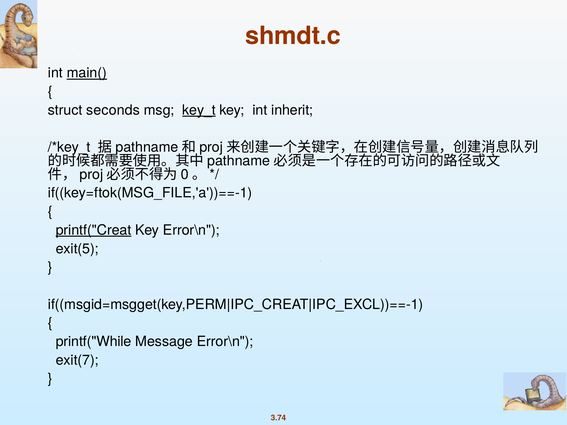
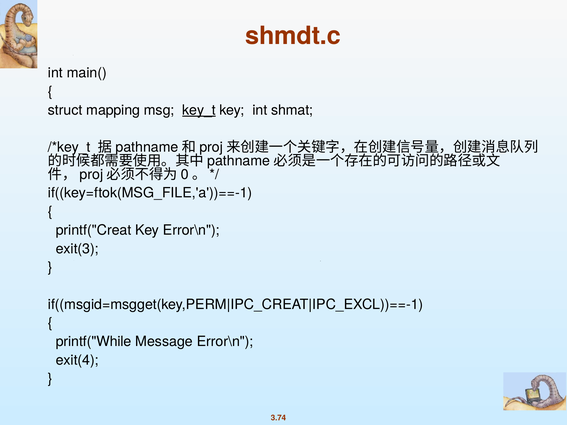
main( underline: present -> none
seconds: seconds -> mapping
inherit: inherit -> shmat
printf("Creat underline: present -> none
exit(5: exit(5 -> exit(3
exit(7: exit(7 -> exit(4
